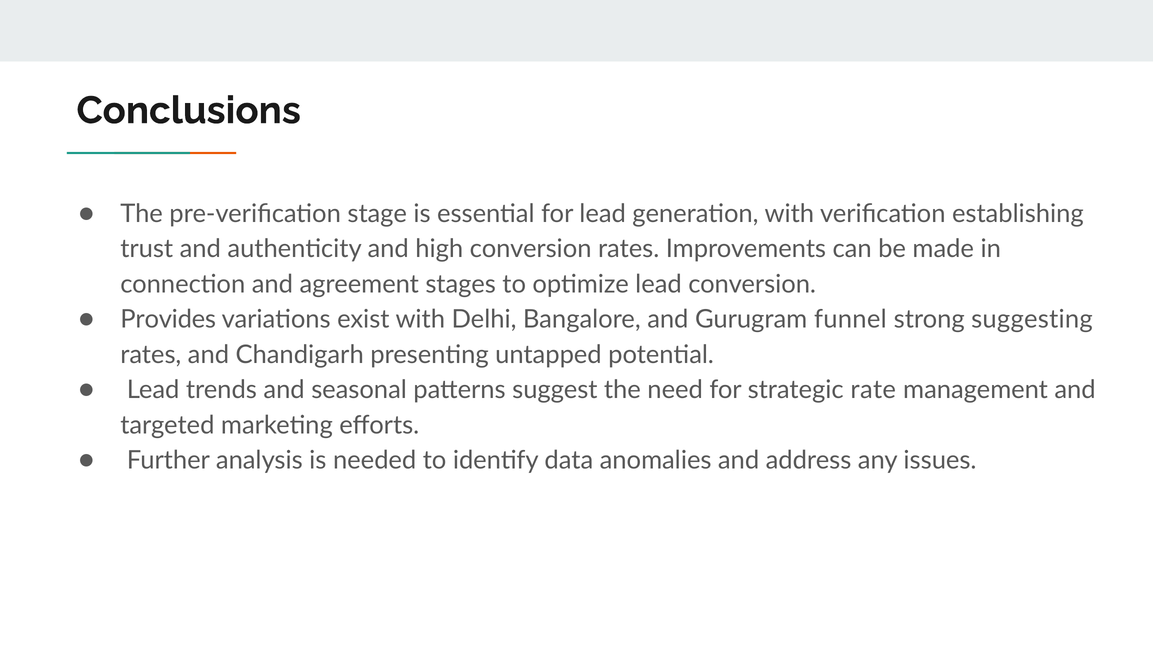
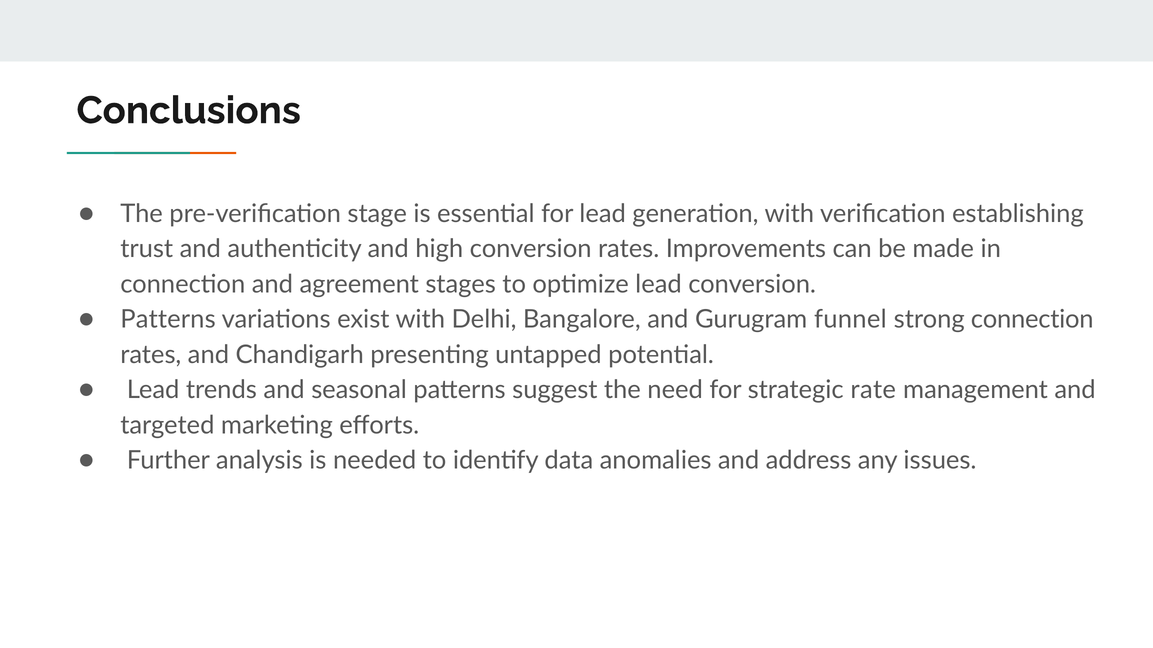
Provides at (168, 320): Provides -> Patterns
strong suggesting: suggesting -> connection
